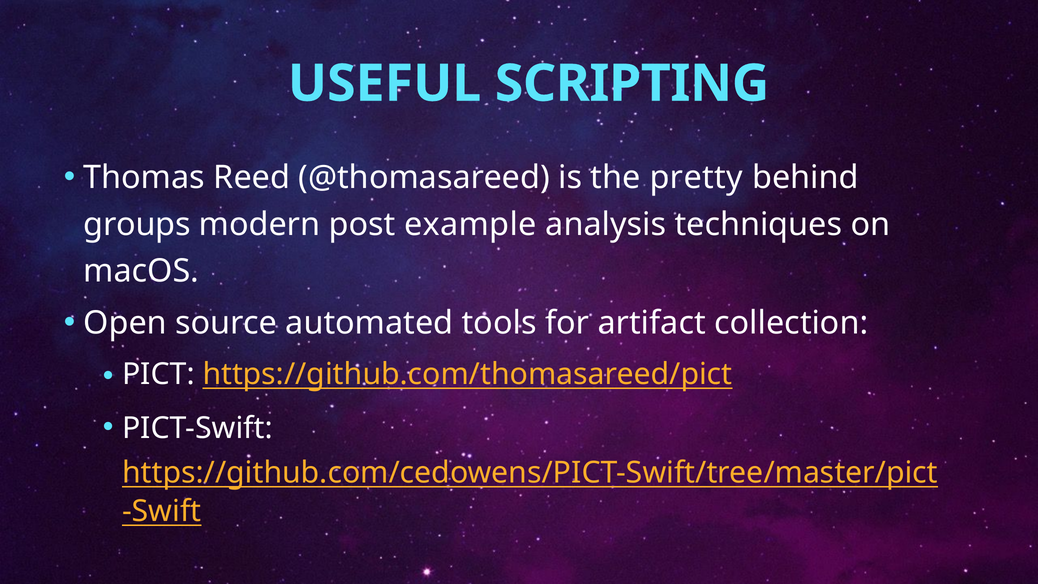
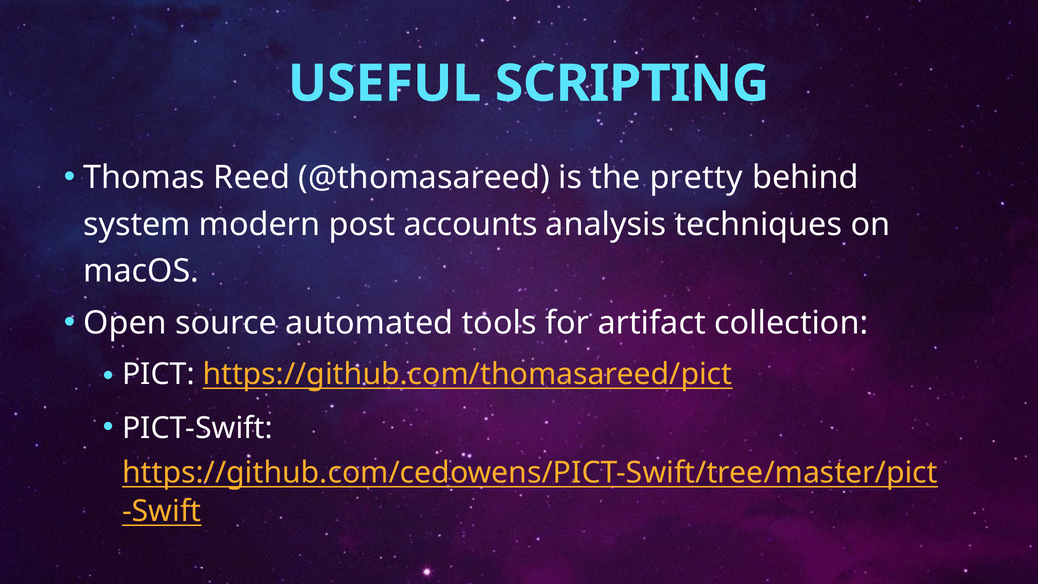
groups: groups -> system
example: example -> accounts
